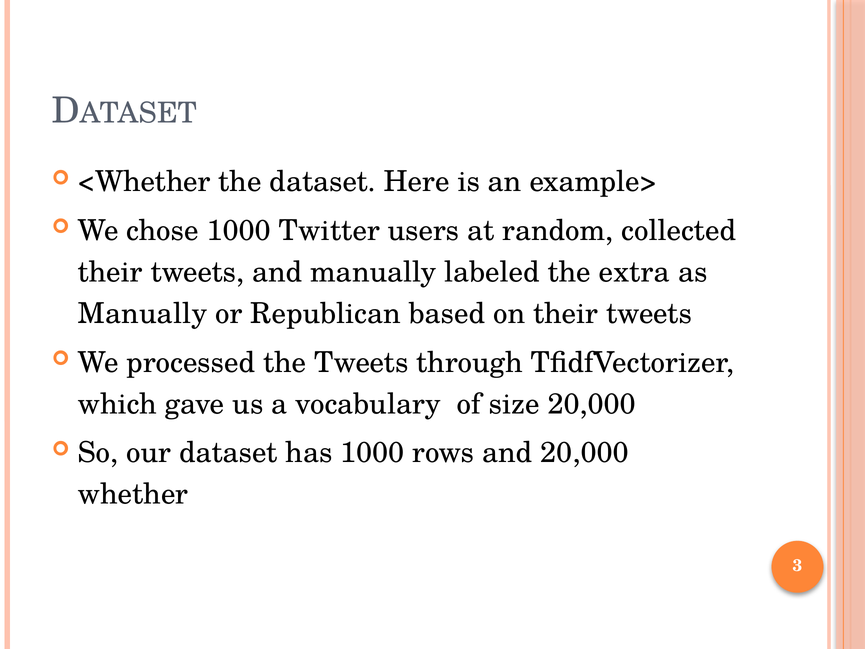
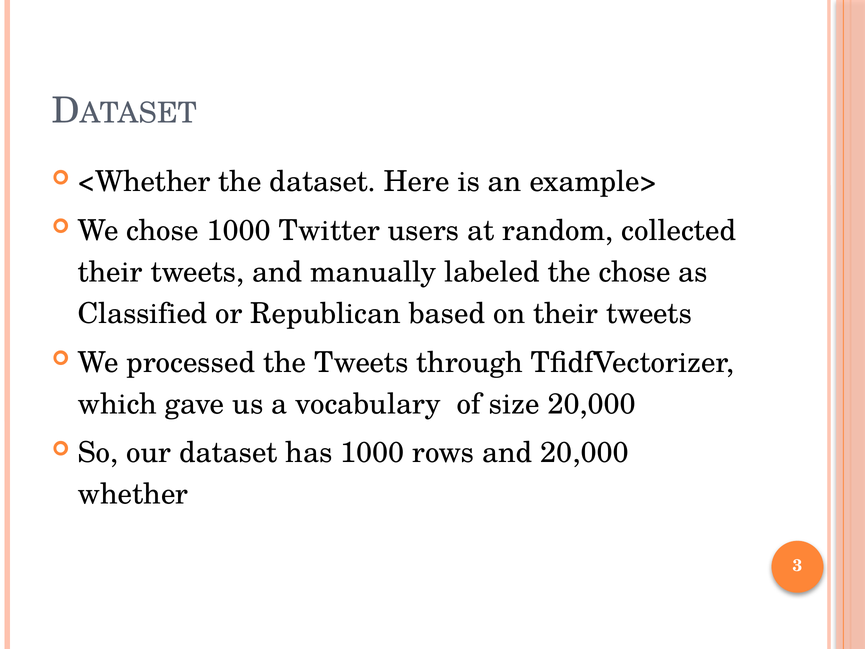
the extra: extra -> chose
Manually at (142, 314): Manually -> Classified
